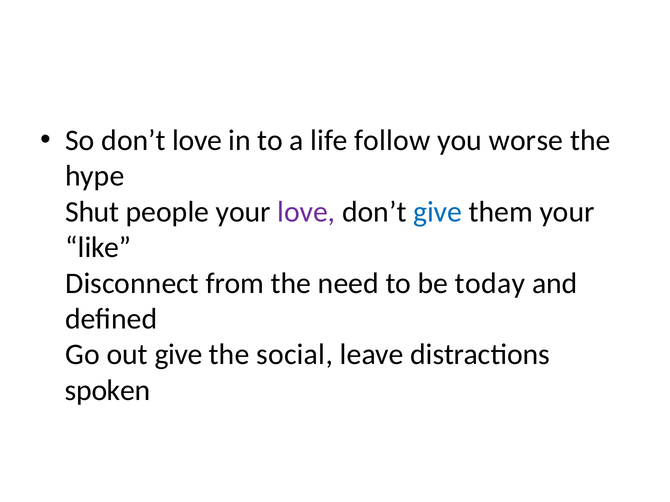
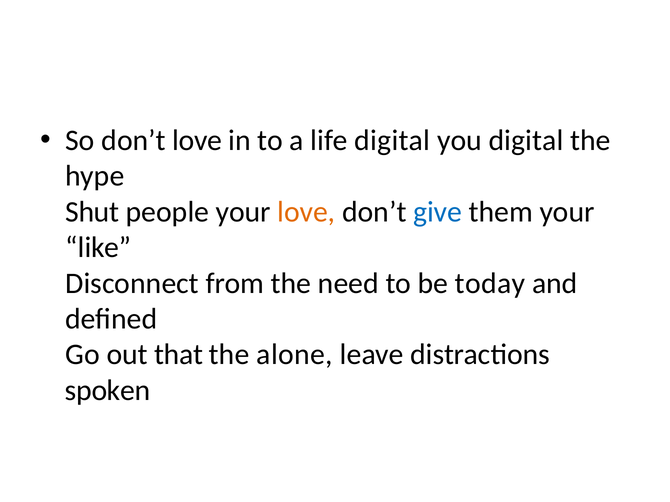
life follow: follow -> digital
you worse: worse -> digital
love at (306, 212) colour: purple -> orange
out give: give -> that
social: social -> alone
